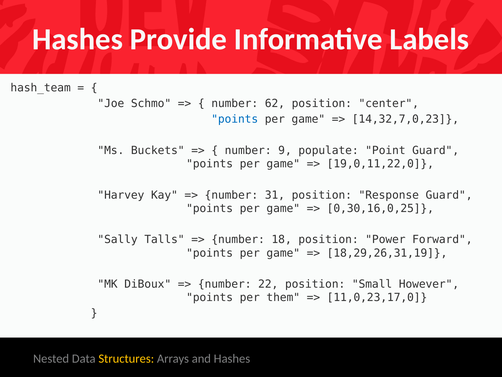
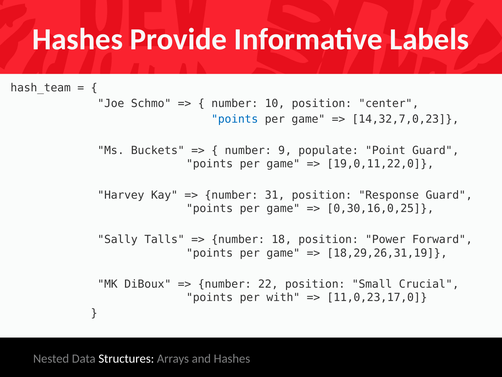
62: 62 -> 10
However: However -> Crucial
them: them -> with
Structures colour: yellow -> white
